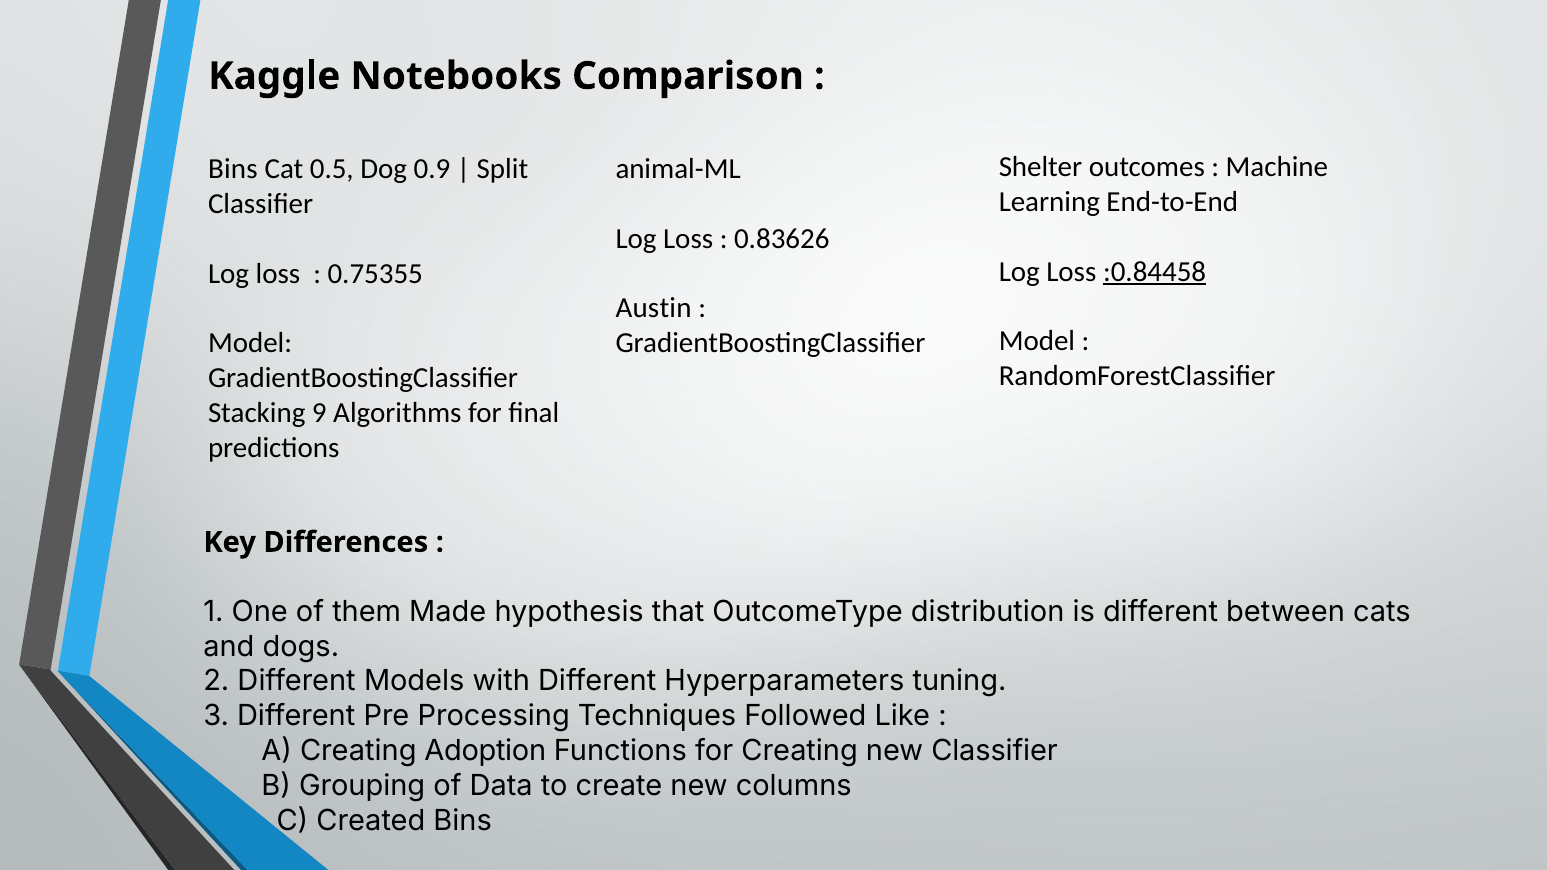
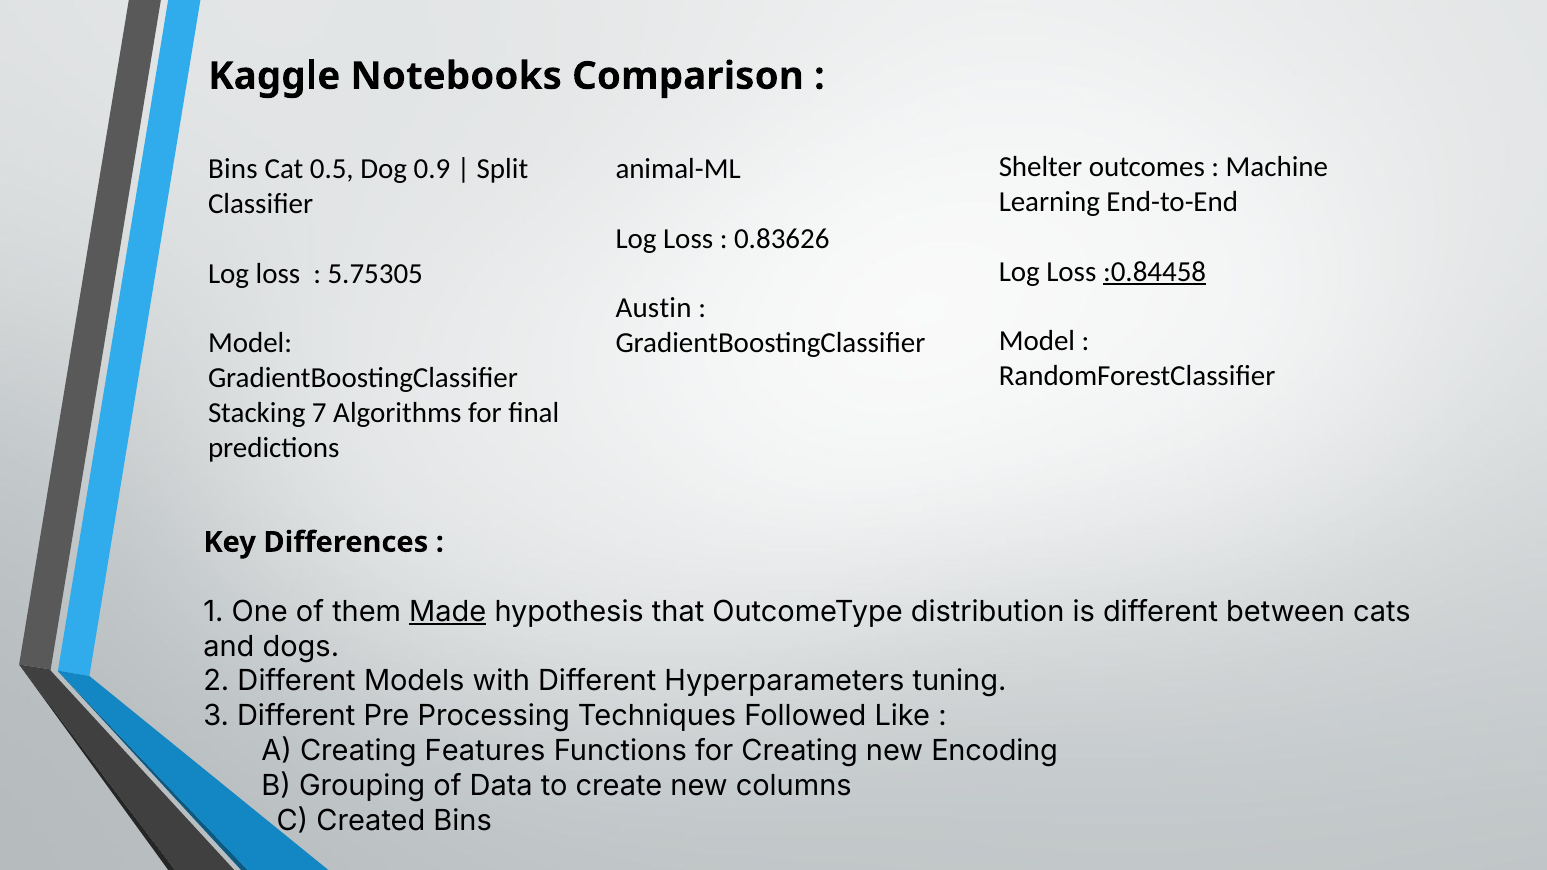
0.75355: 0.75355 -> 5.75305
9: 9 -> 7
Made underline: none -> present
Adoption: Adoption -> Features
new Classifier: Classifier -> Encoding
